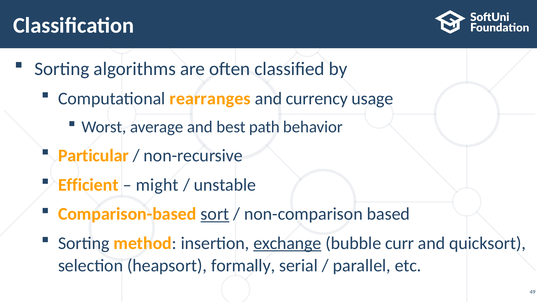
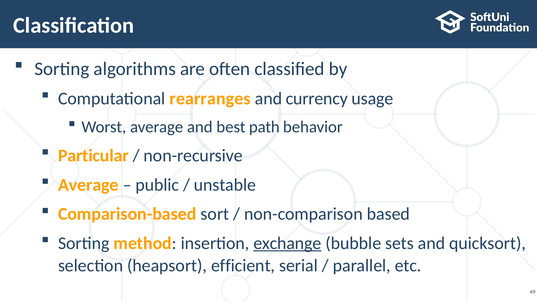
Efficient at (88, 185): Efficient -> Average
might: might -> public
sort underline: present -> none
curr: curr -> sets
formally: formally -> efficient
